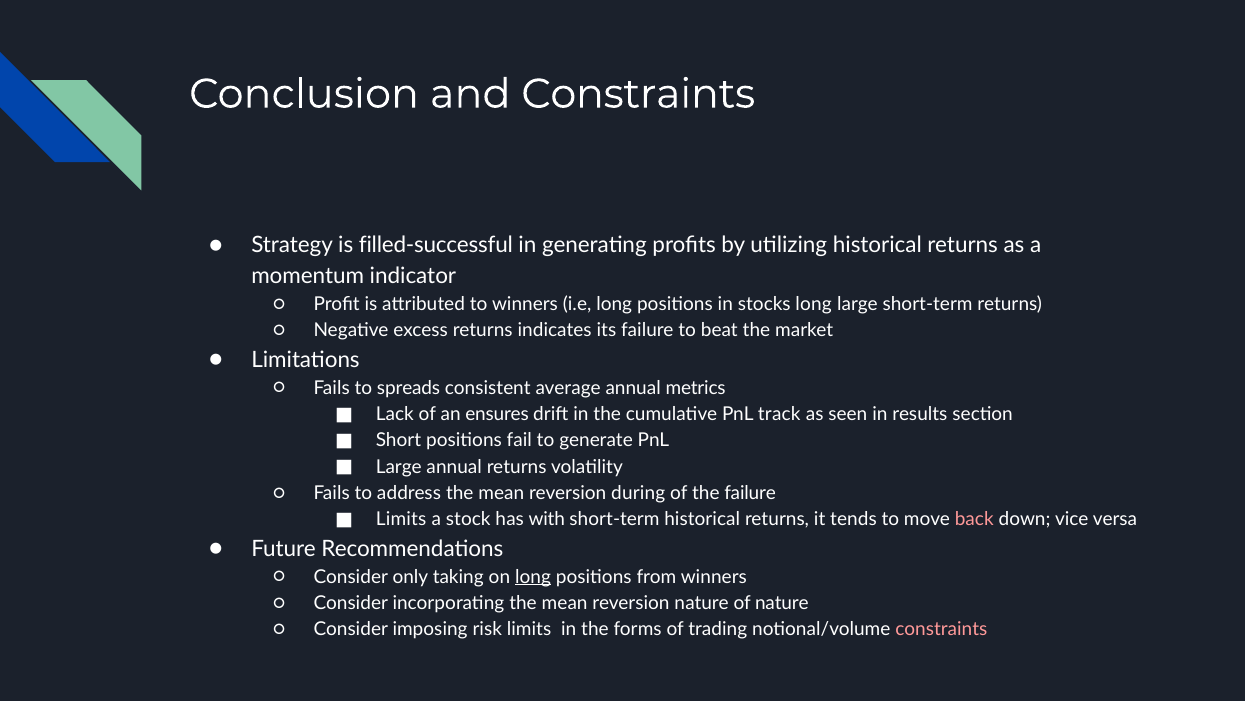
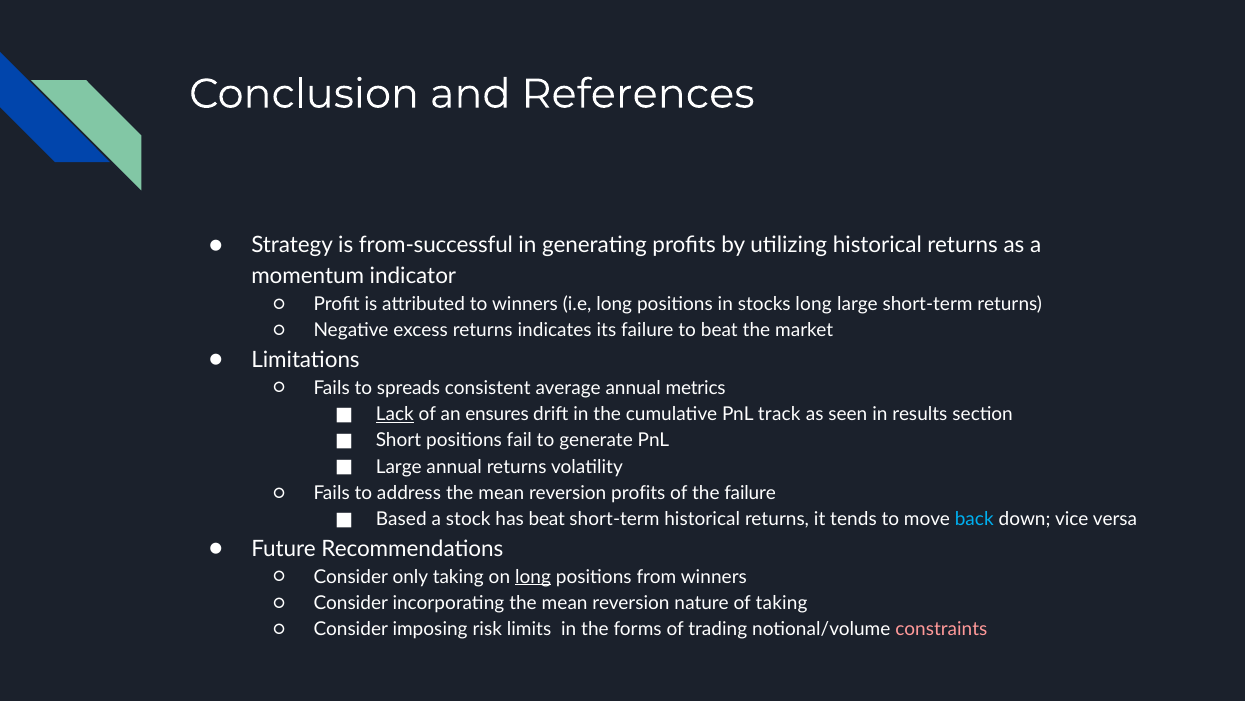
and Constraints: Constraints -> References
filled-successful: filled-successful -> from-successful
Lack underline: none -> present
reversion during: during -> profits
Limits at (401, 519): Limits -> Based
has with: with -> beat
back colour: pink -> light blue
of nature: nature -> taking
